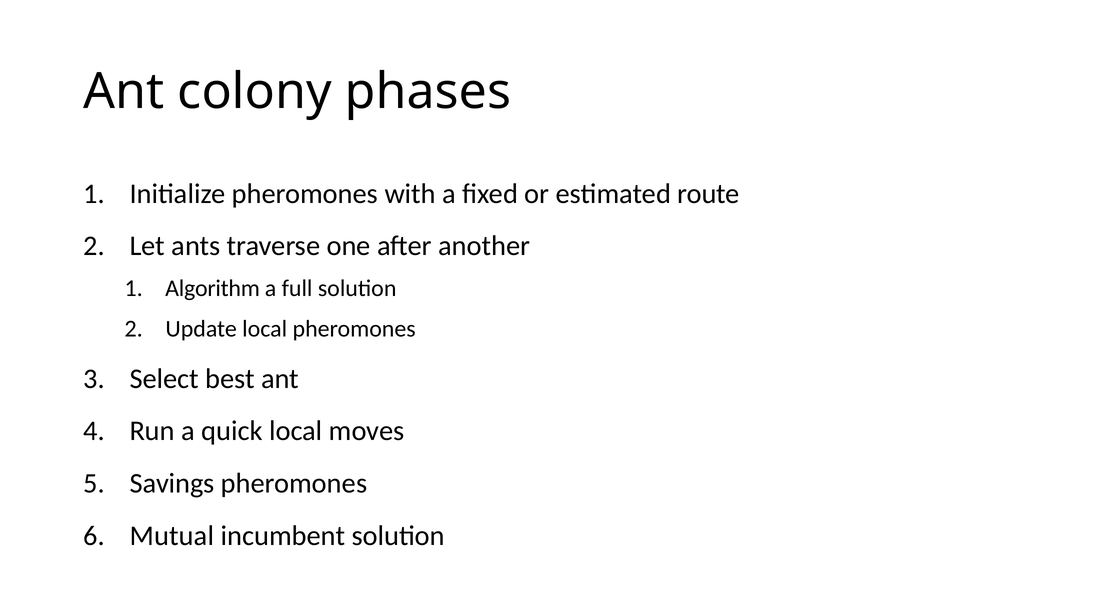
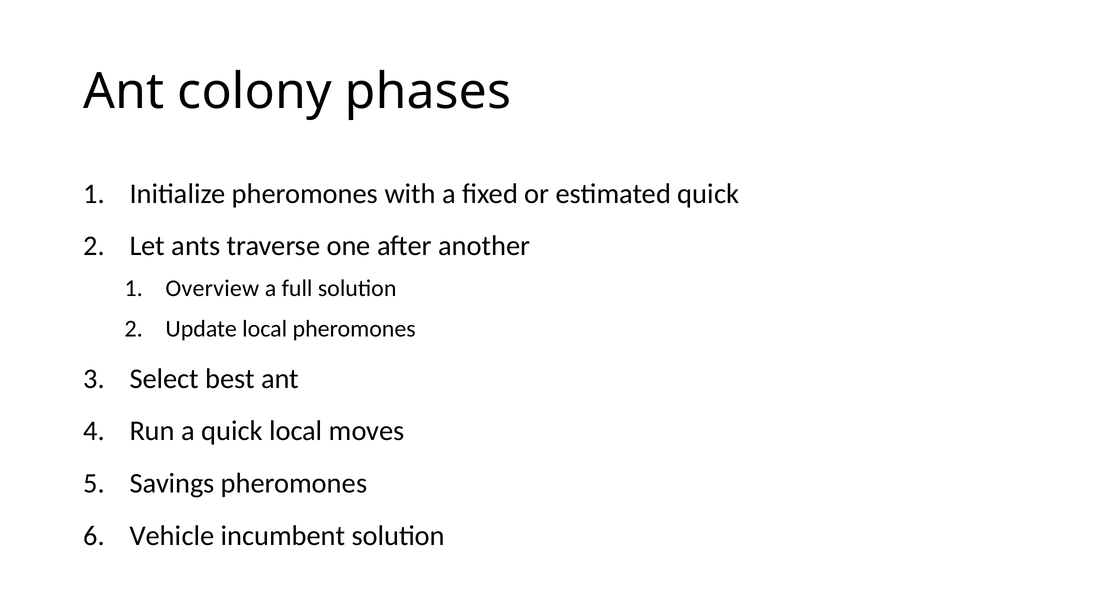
estimated route: route -> quick
Algorithm: Algorithm -> Overview
Mutual: Mutual -> Vehicle
